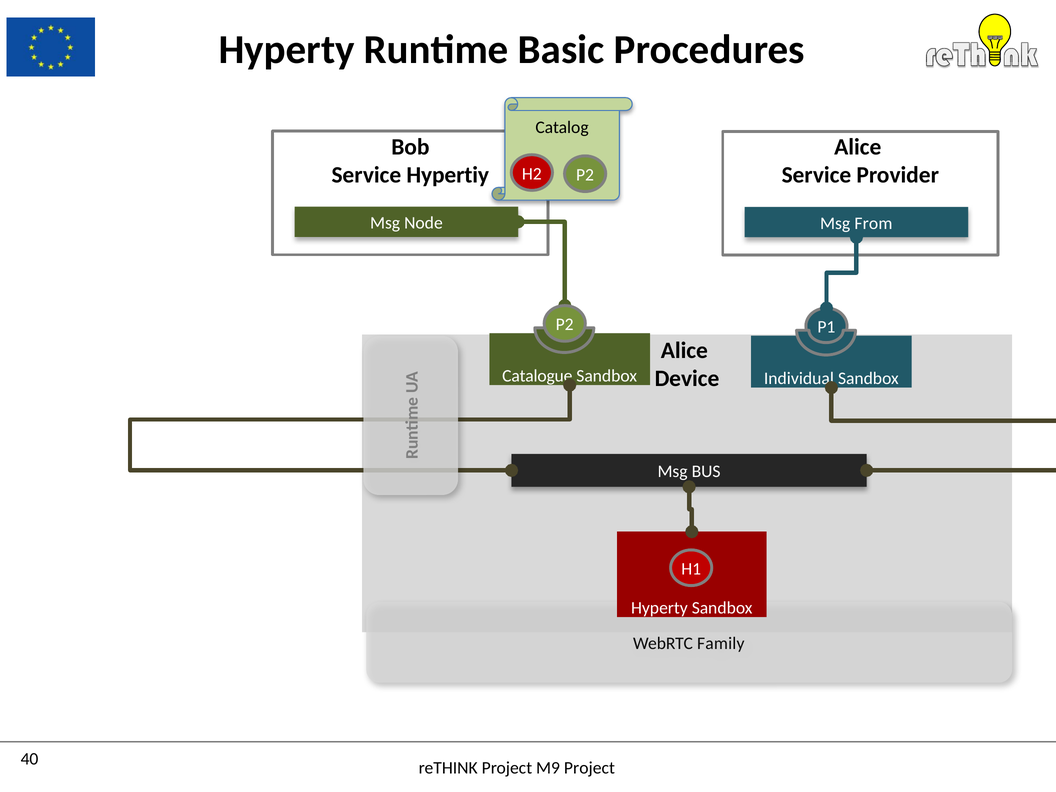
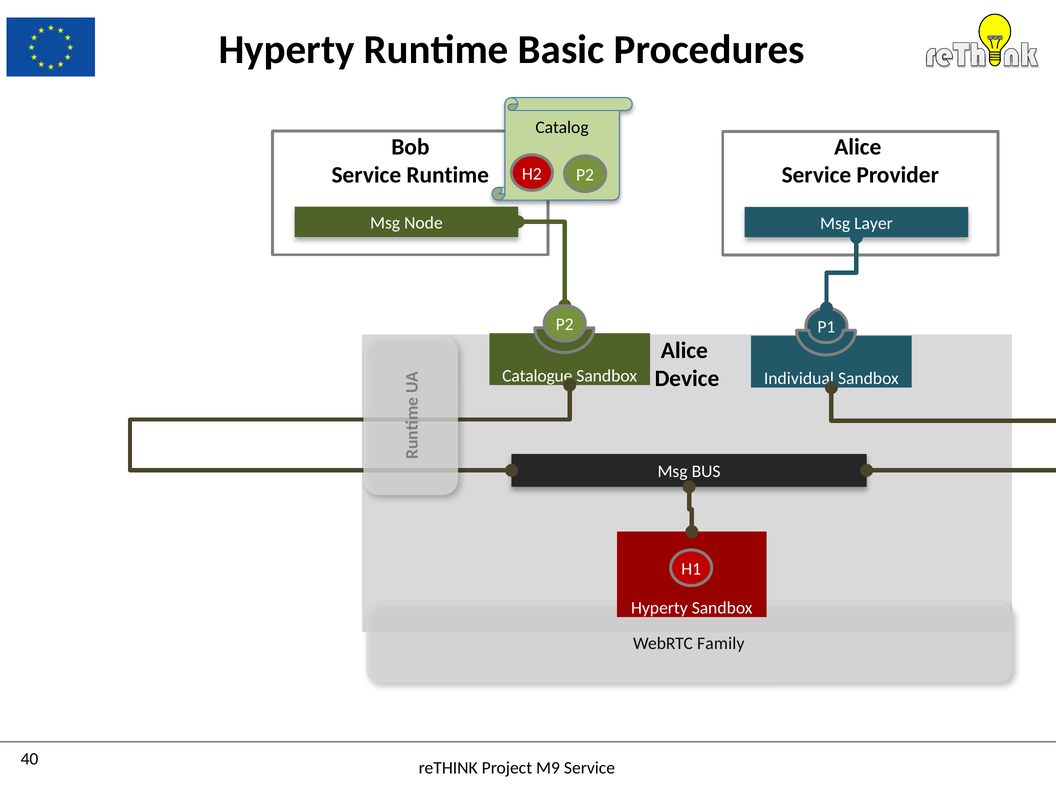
Service Hypertiy: Hypertiy -> Runtime
From: From -> Layer
M9 Project: Project -> Service
